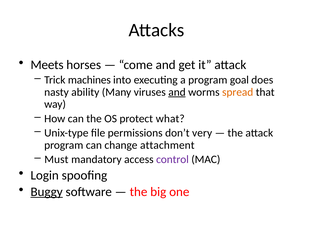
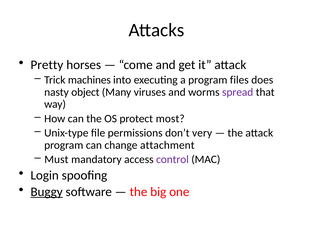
Meets: Meets -> Pretty
goal: goal -> files
ability: ability -> object
and at (177, 92) underline: present -> none
spread colour: orange -> purple
what: what -> most
